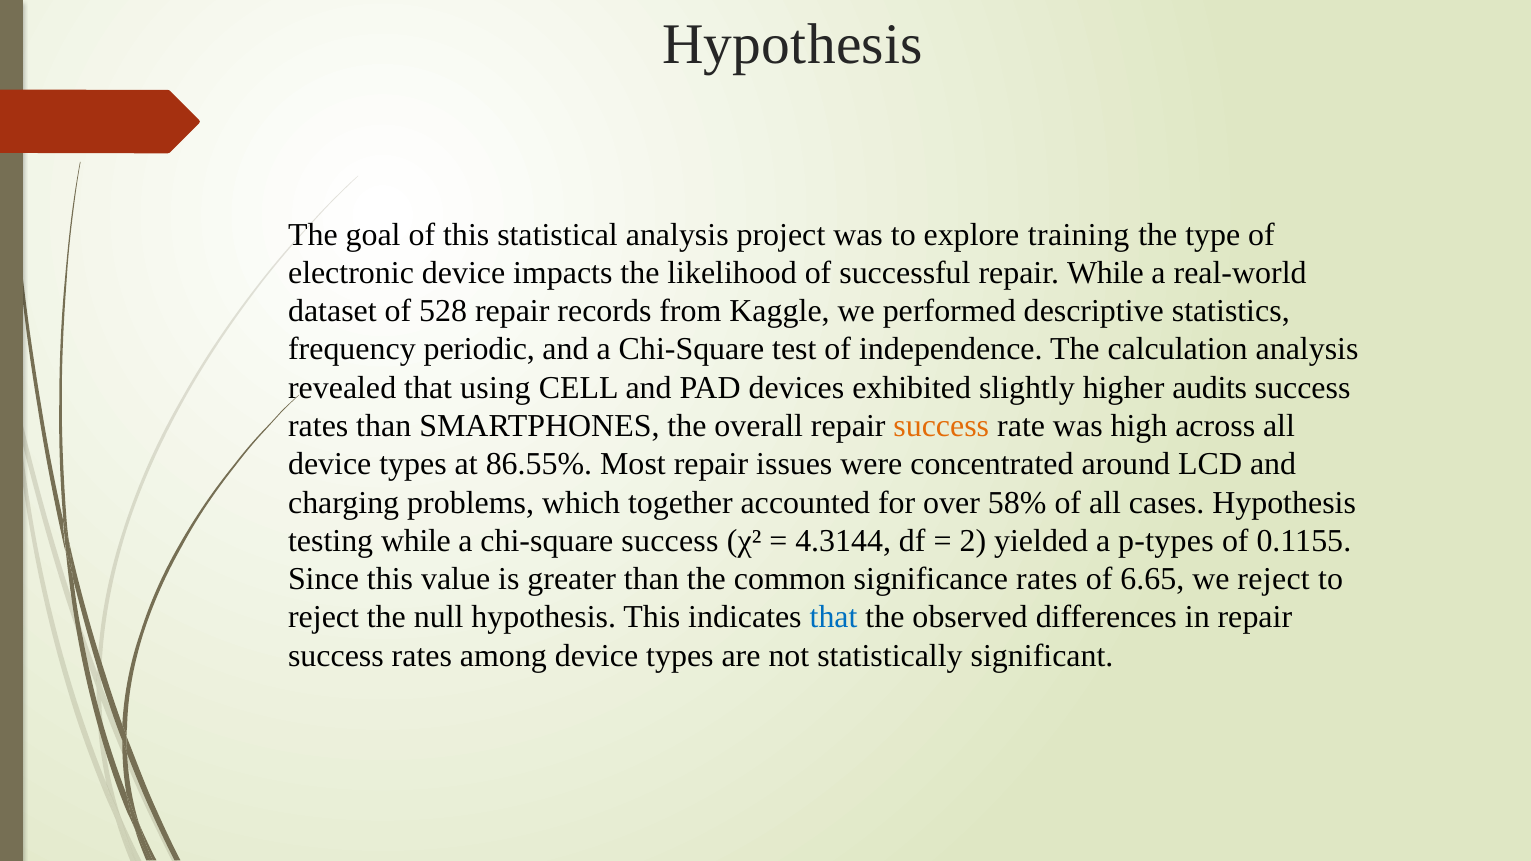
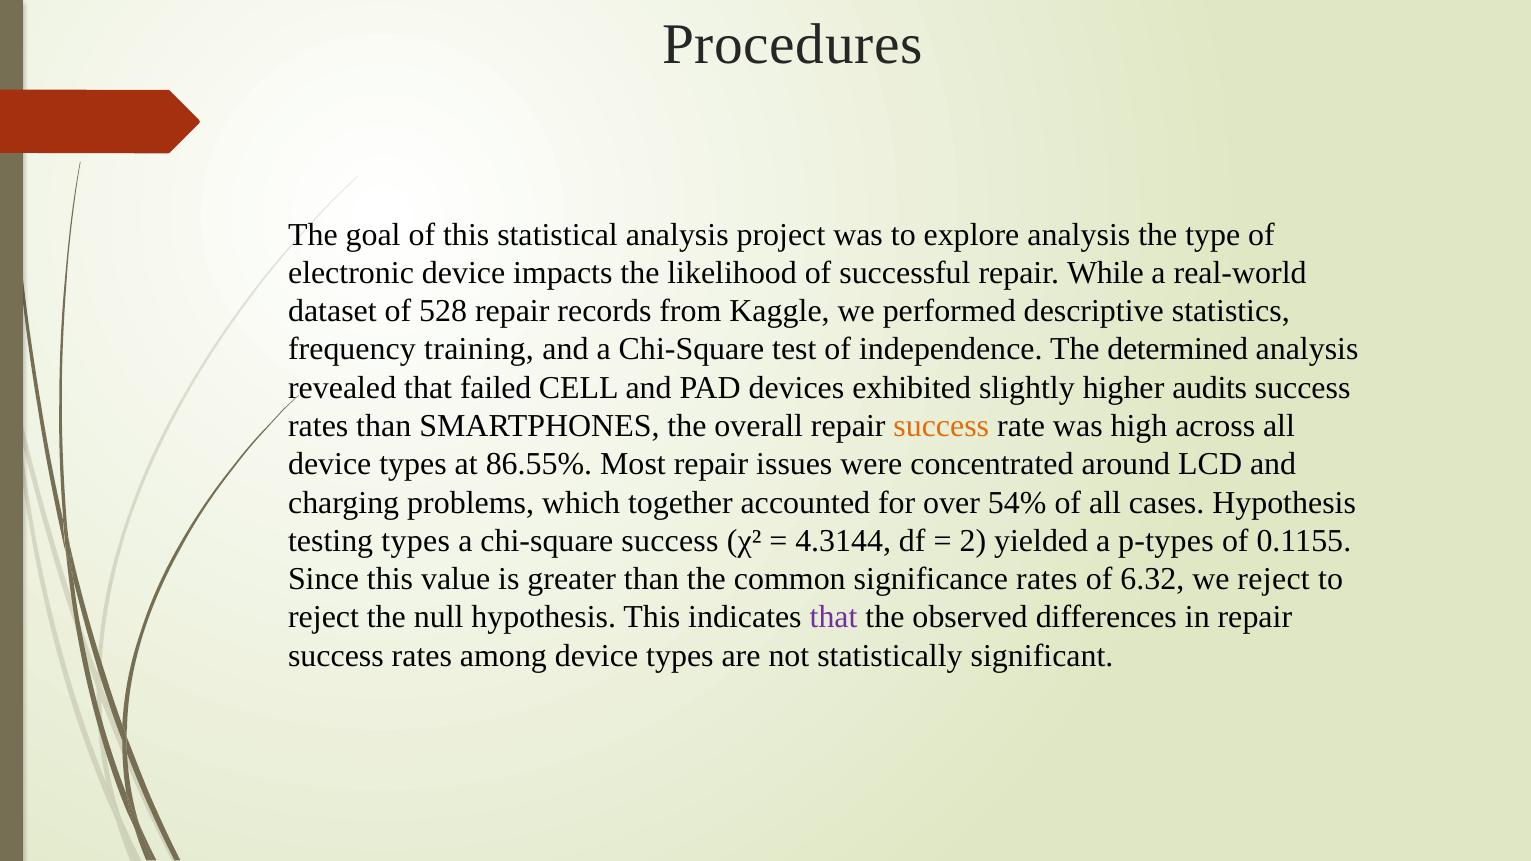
Hypothesis at (792, 44): Hypothesis -> Procedures
explore training: training -> analysis
periodic: periodic -> training
calculation: calculation -> determined
using: using -> failed
58%: 58% -> 54%
testing while: while -> types
6.65: 6.65 -> 6.32
that at (834, 618) colour: blue -> purple
